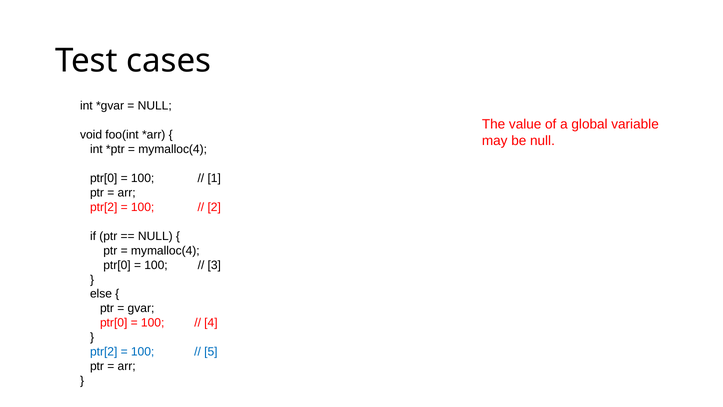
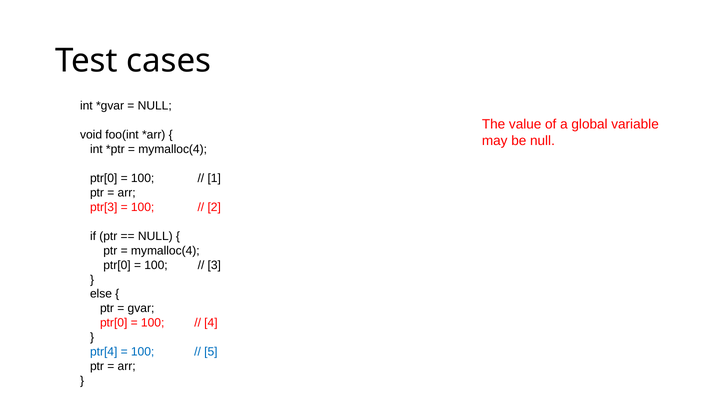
ptr[2 at (104, 207): ptr[2 -> ptr[3
ptr[2 at (104, 352): ptr[2 -> ptr[4
